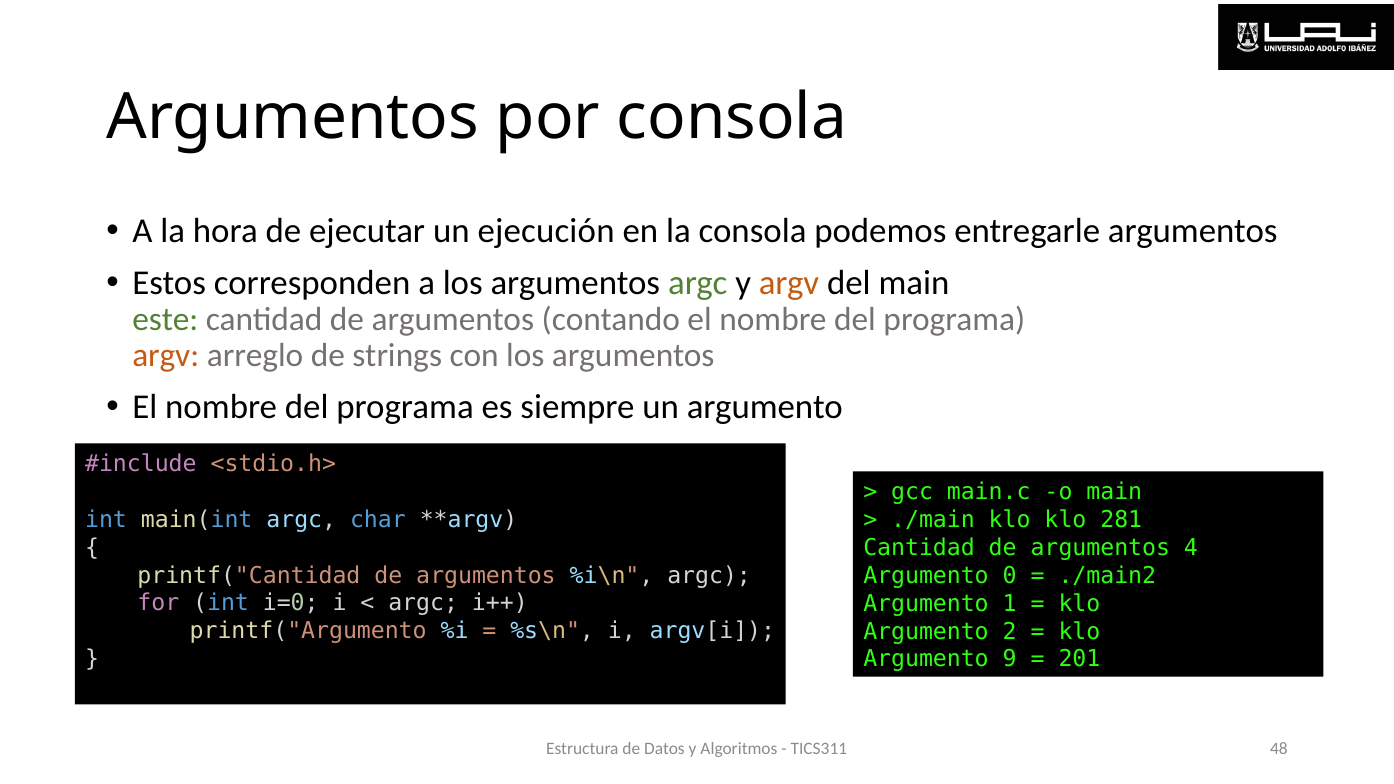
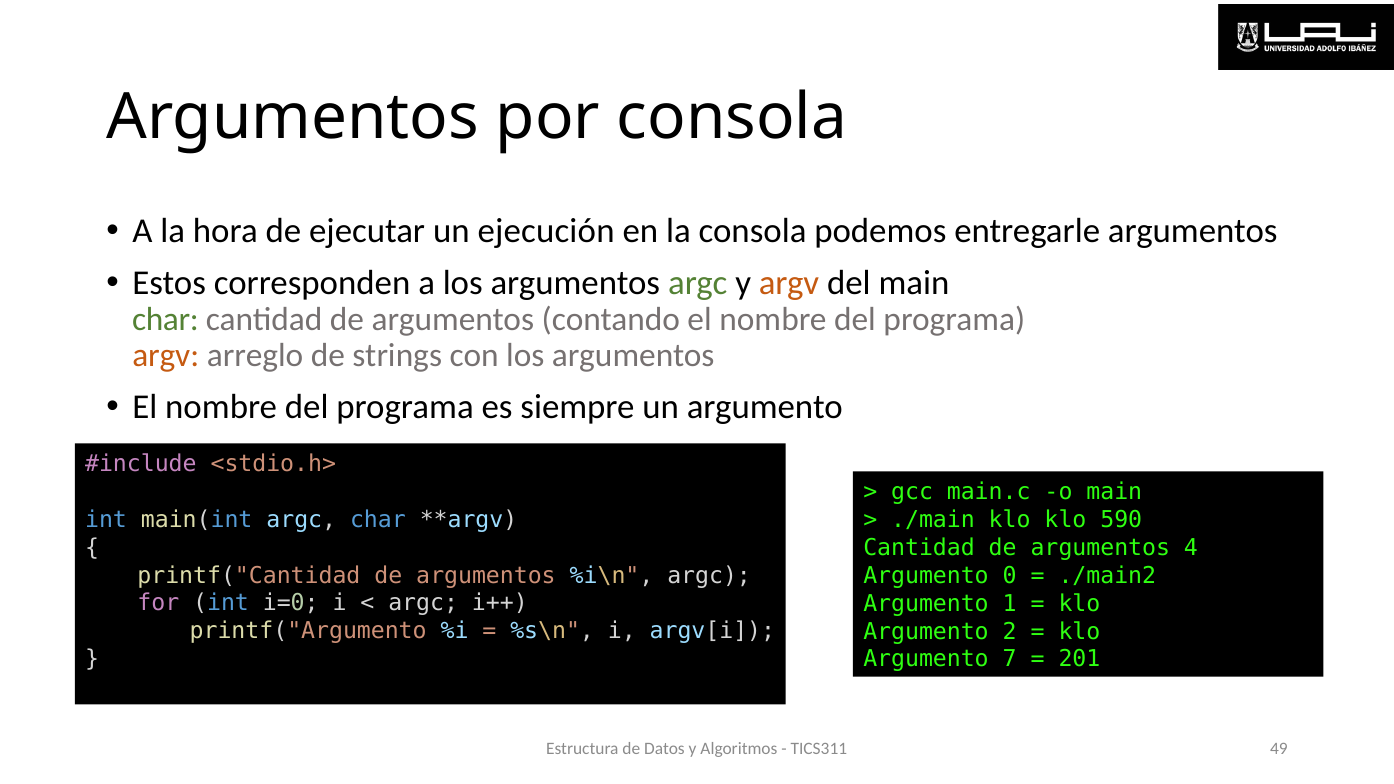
este at (165, 320): este -> char
281: 281 -> 590
9: 9 -> 7
48: 48 -> 49
